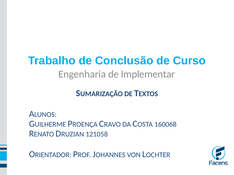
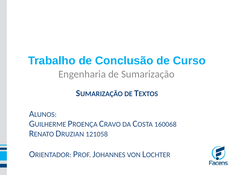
Implementar: Implementar -> Sumarização
